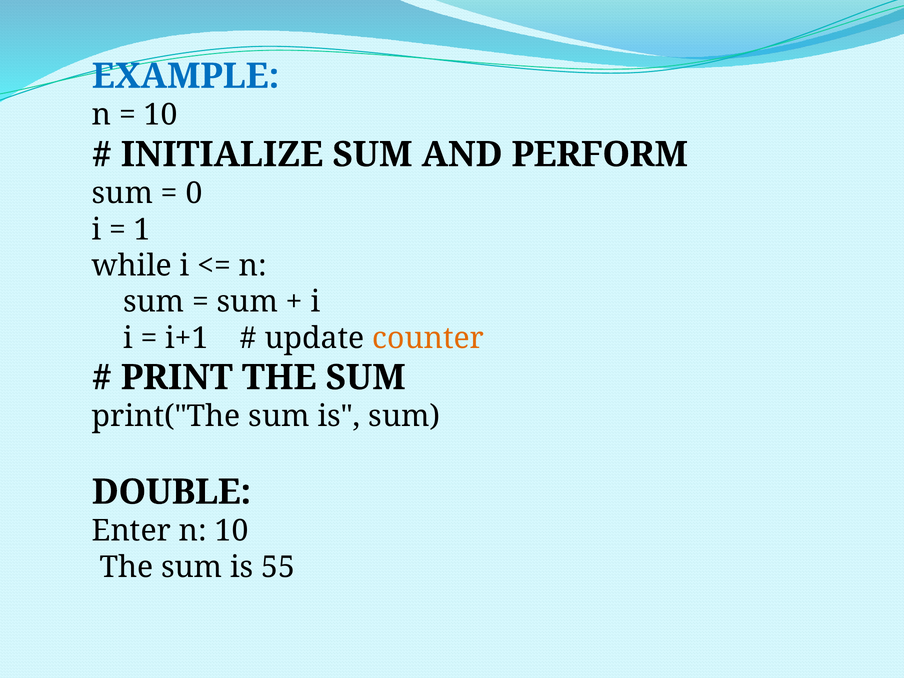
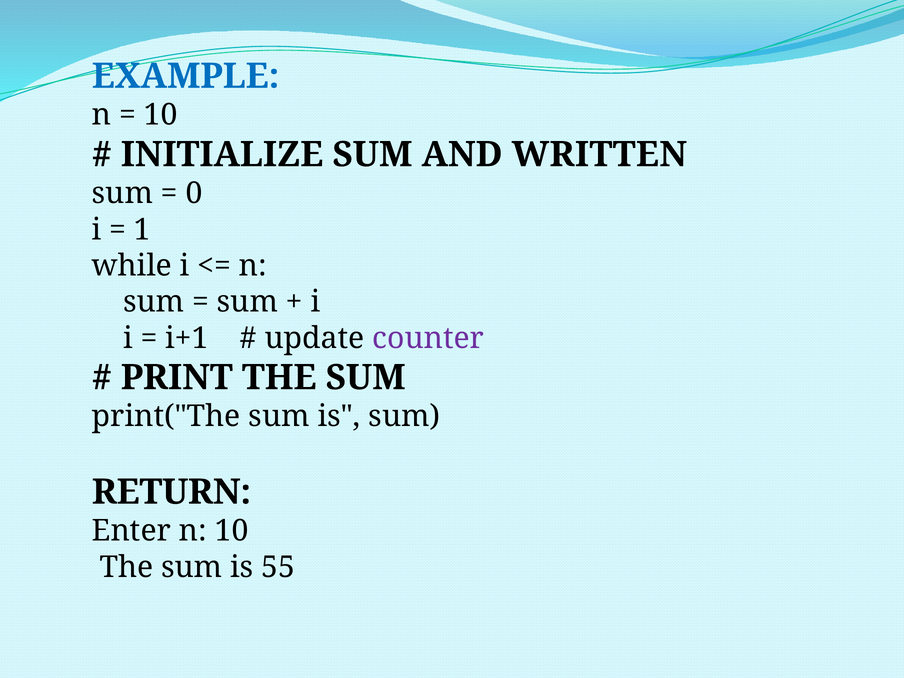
PERFORM: PERFORM -> WRITTEN
counter colour: orange -> purple
DOUBLE: DOUBLE -> RETURN
